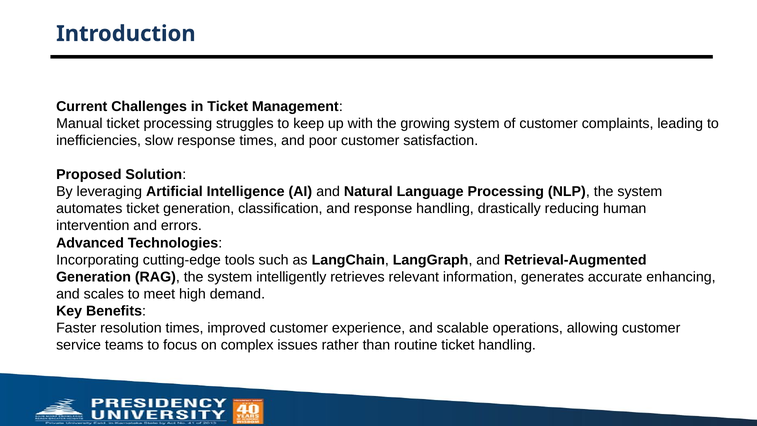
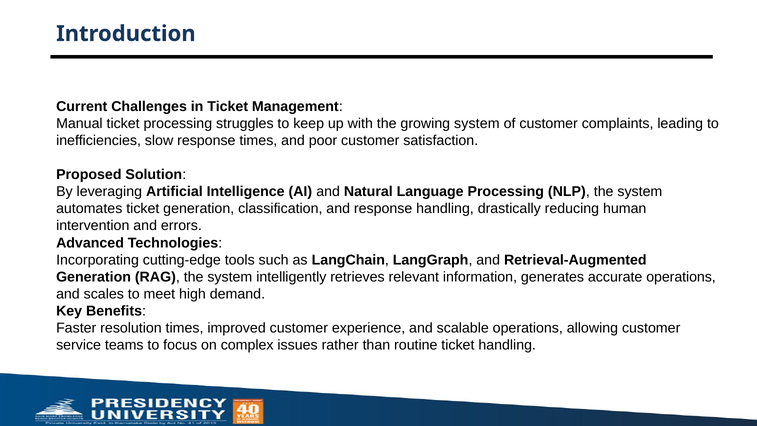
accurate enhancing: enhancing -> operations
